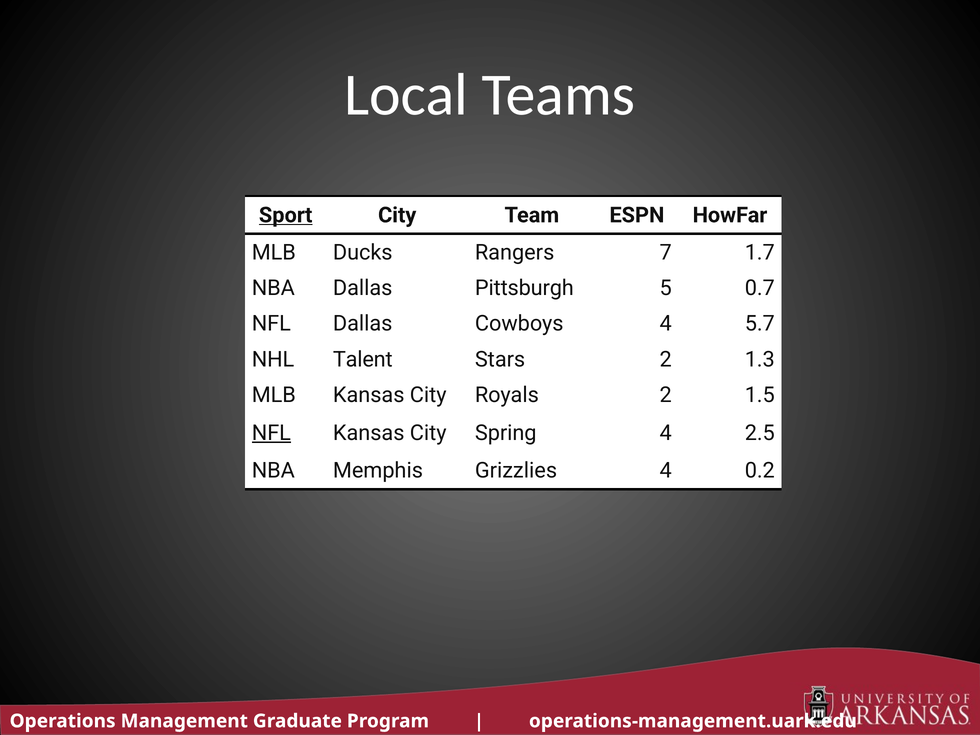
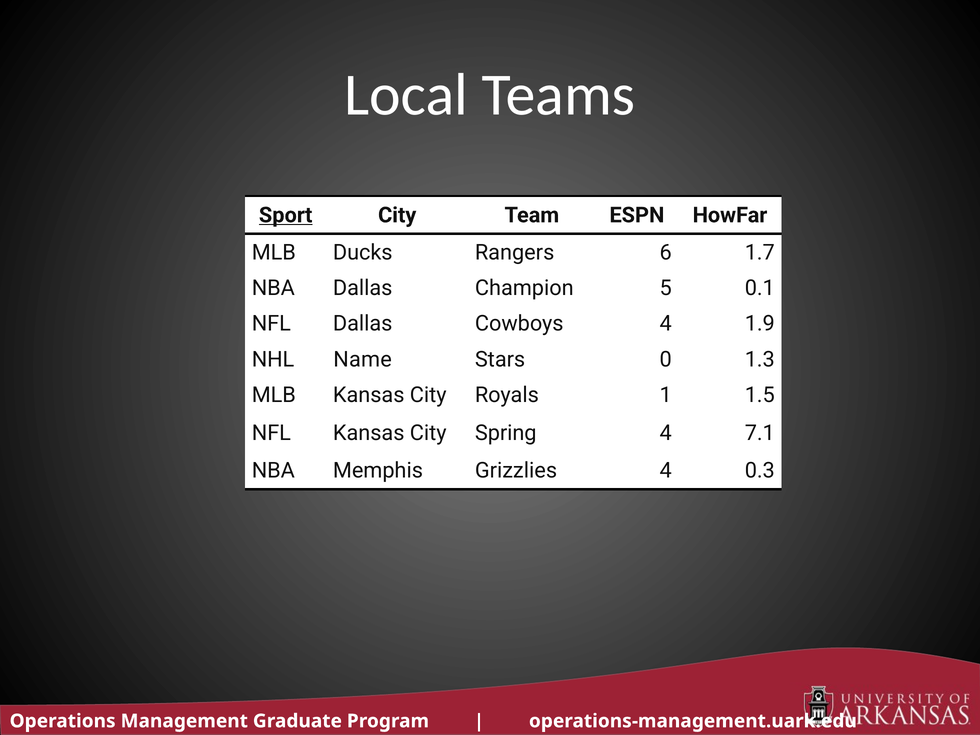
7: 7 -> 6
Pittsburgh: Pittsburgh -> Champion
0.7: 0.7 -> 0.1
5.7: 5.7 -> 1.9
Talent: Talent -> Name
Stars 2: 2 -> 0
Royals 2: 2 -> 1
NFL at (271, 433) underline: present -> none
2.5: 2.5 -> 7.1
0.2: 0.2 -> 0.3
